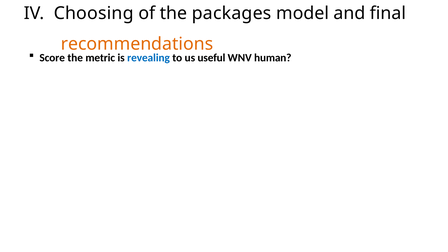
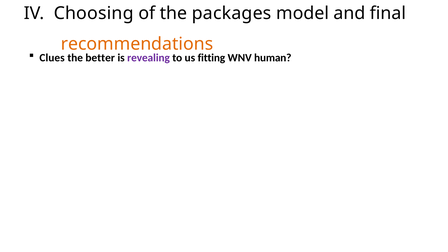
Score: Score -> Clues
metric: metric -> better
revealing colour: blue -> purple
useful: useful -> fitting
